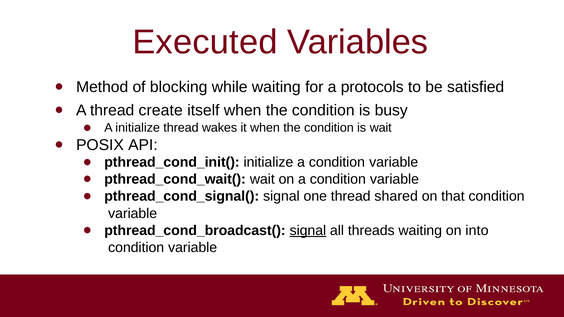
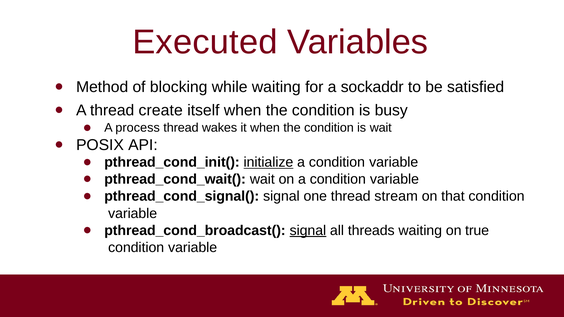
protocols: protocols -> sockaddr
A initialize: initialize -> process
initialize at (268, 162) underline: none -> present
shared: shared -> stream
into: into -> true
